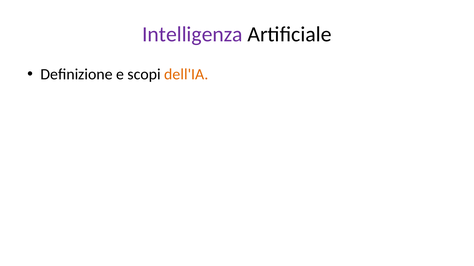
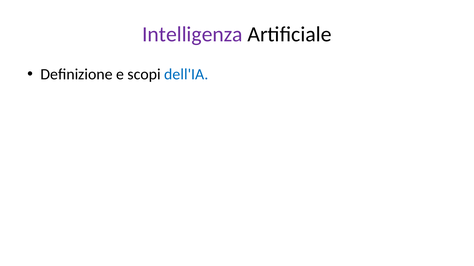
dell'IA colour: orange -> blue
